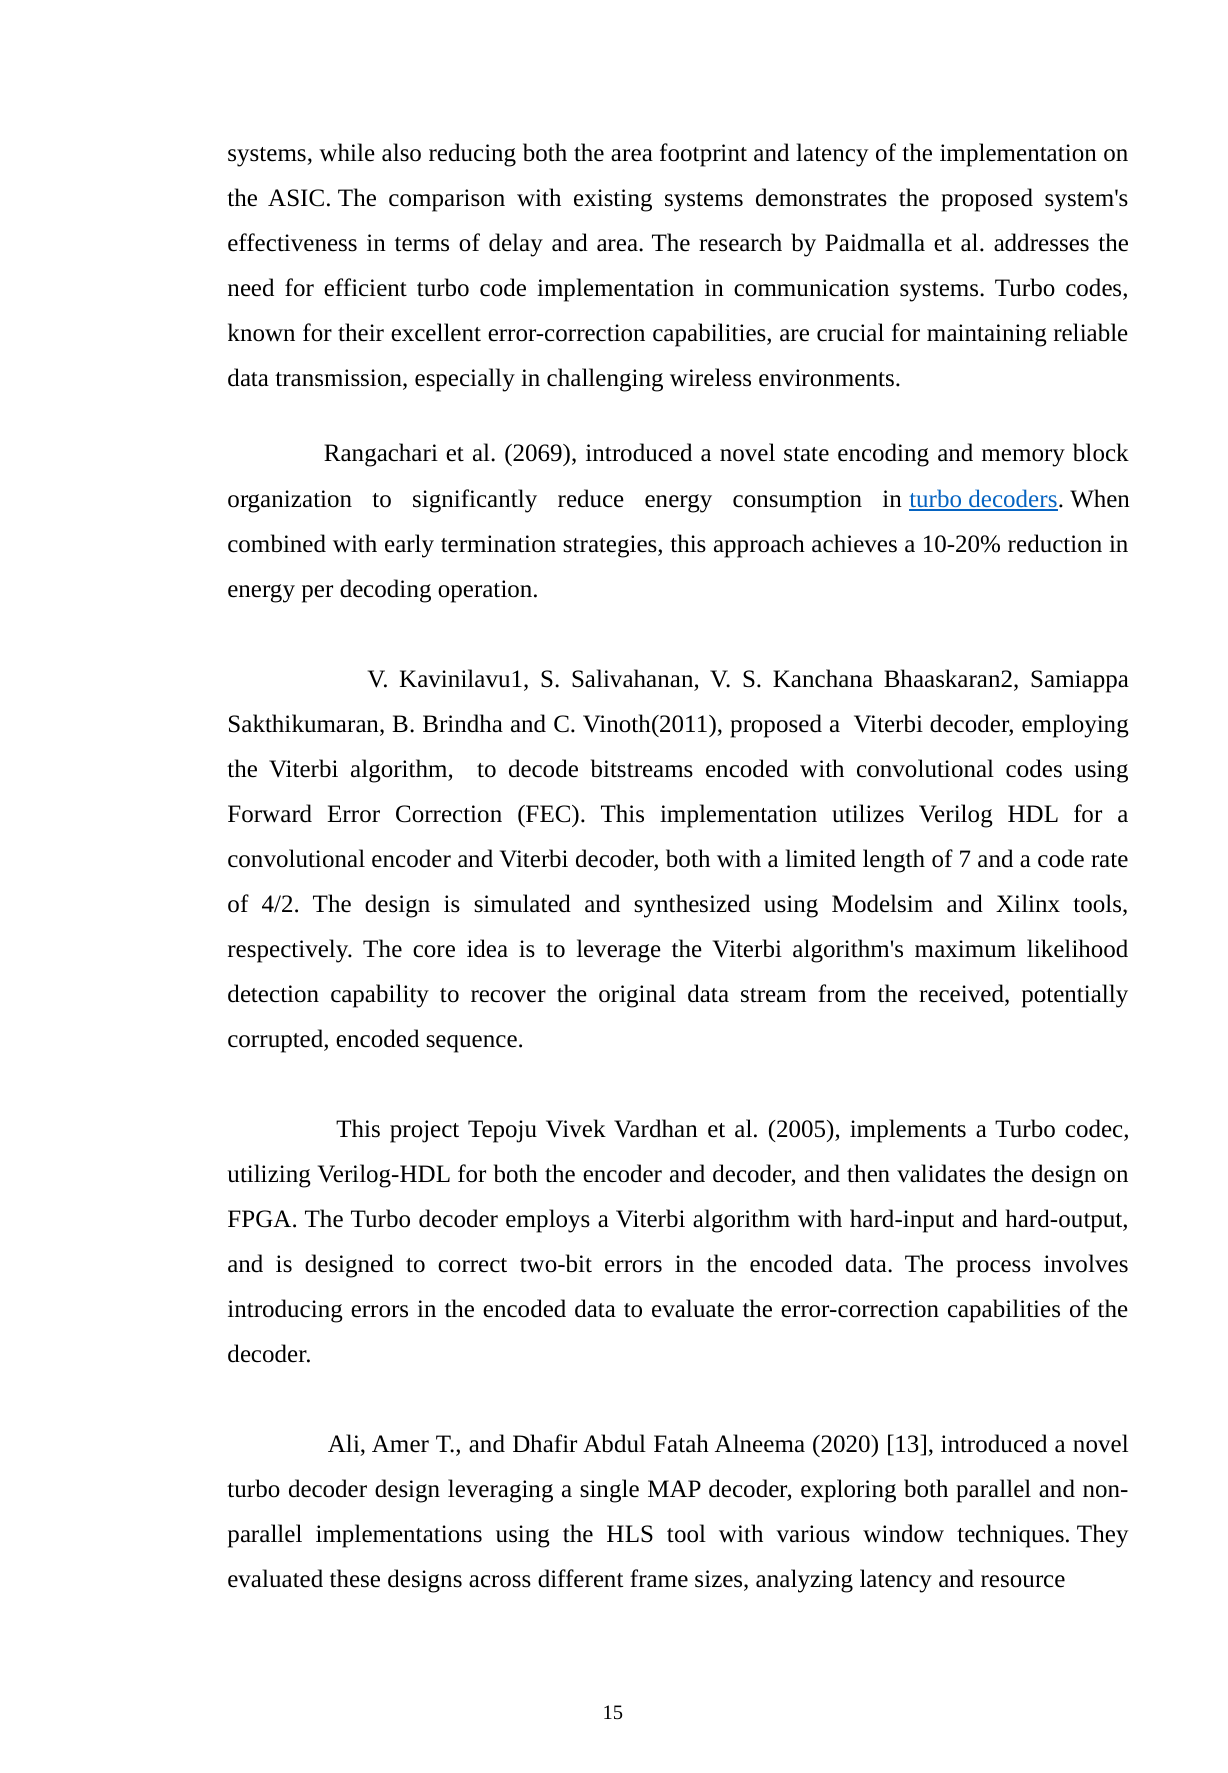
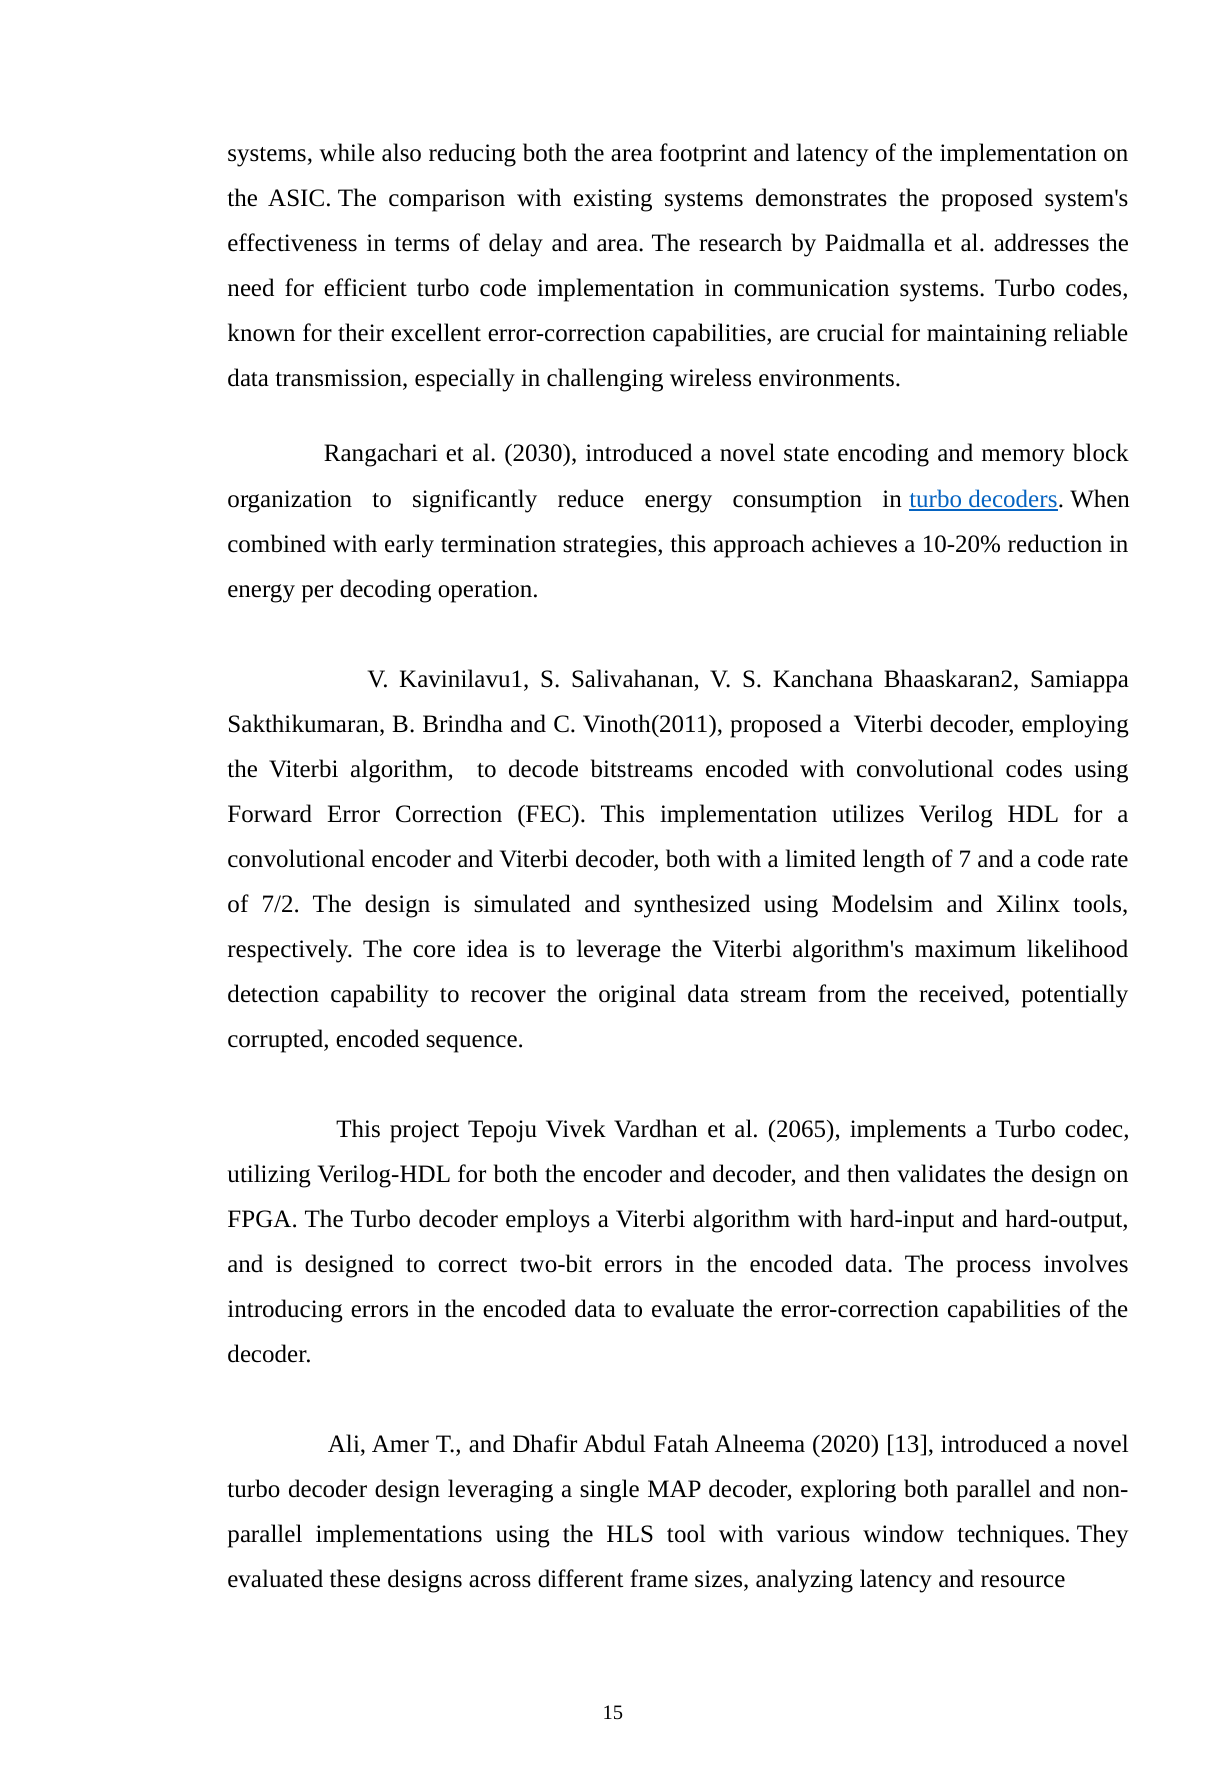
2069: 2069 -> 2030
4/2: 4/2 -> 7/2
2005: 2005 -> 2065
